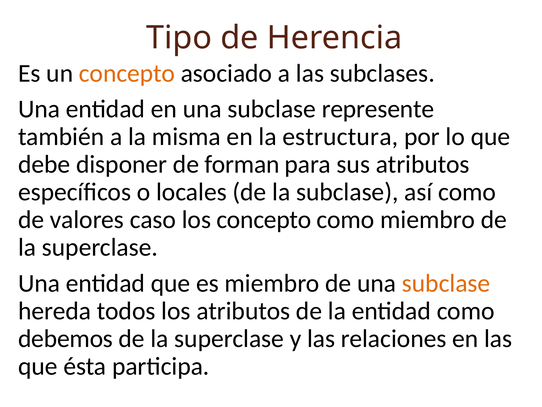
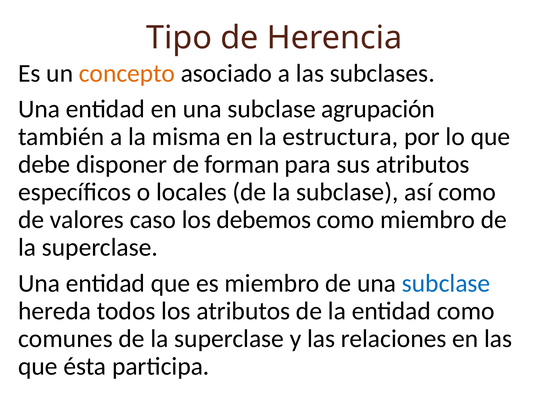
represente: represente -> agrupación
los concepto: concepto -> debemos
subclase at (446, 283) colour: orange -> blue
debemos: debemos -> comunes
